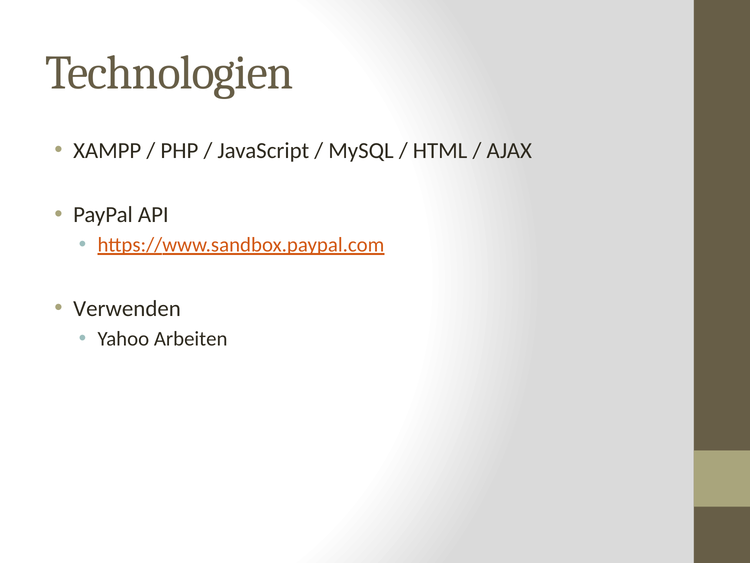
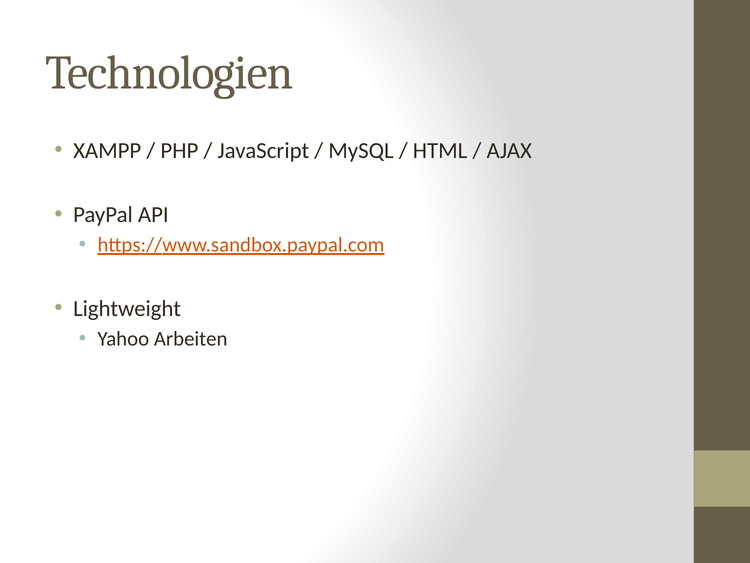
Verwenden: Verwenden -> Lightweight
